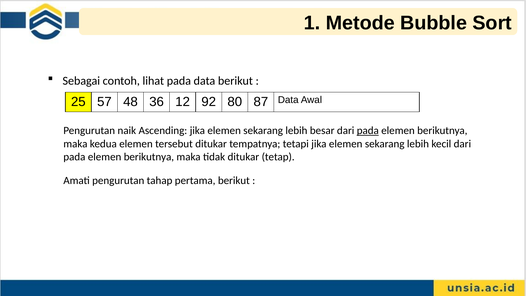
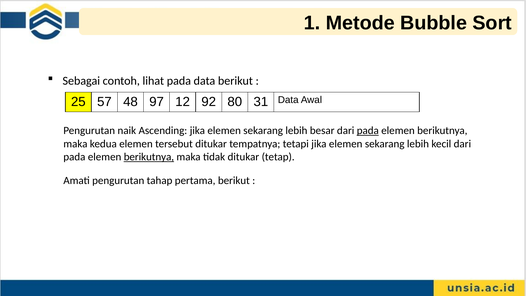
36: 36 -> 97
87: 87 -> 31
berikutnya at (149, 157) underline: none -> present
